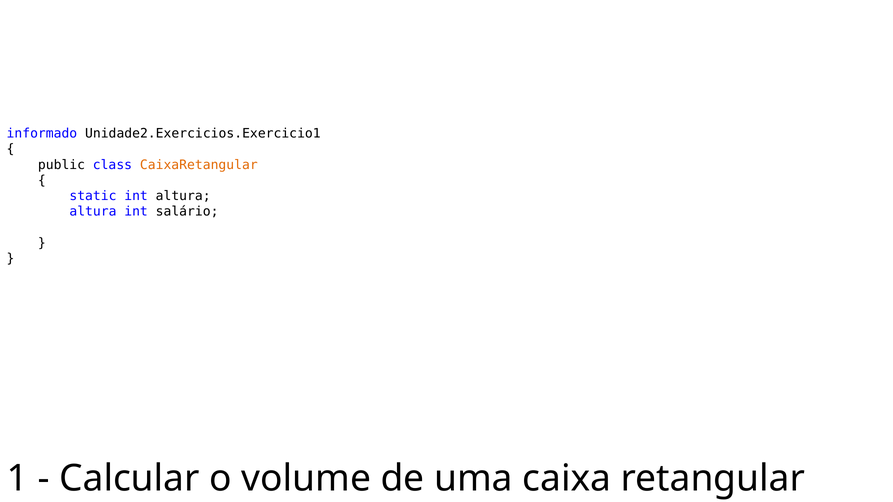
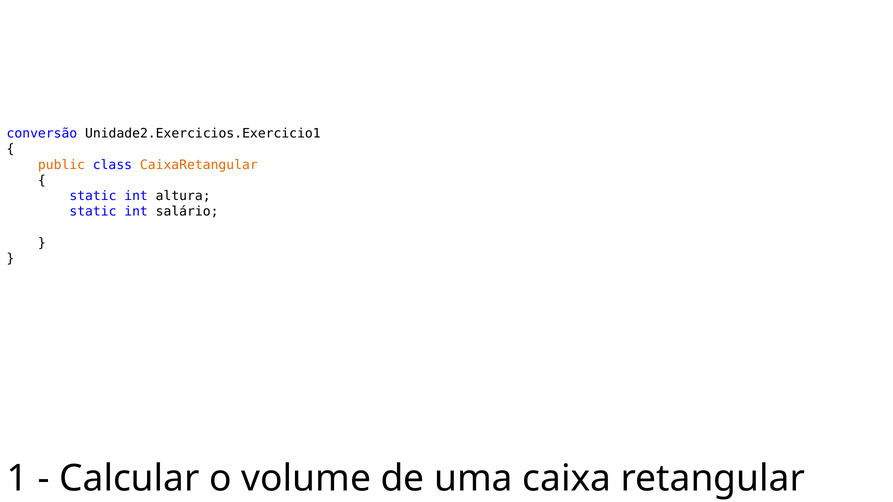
informado: informado -> conversão
public colour: black -> orange
altura at (93, 212): altura -> static
